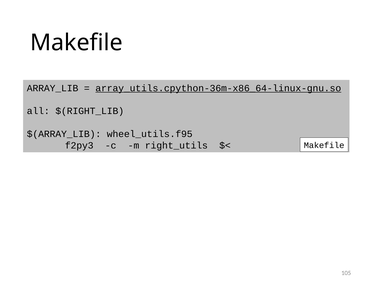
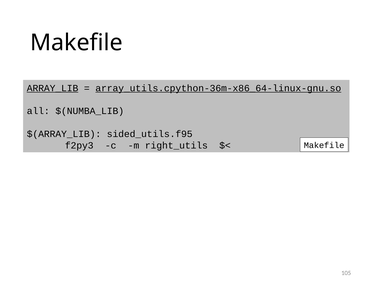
ARRAY_LIB underline: none -> present
$(RIGHT_LIB: $(RIGHT_LIB -> $(NUMBA_LIB
wheel_utils.f95: wheel_utils.f95 -> sided_utils.f95
